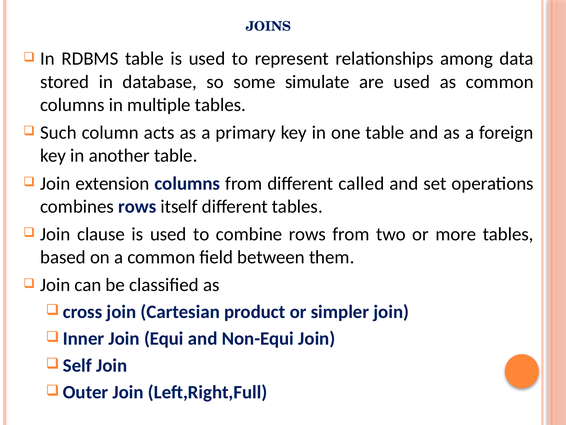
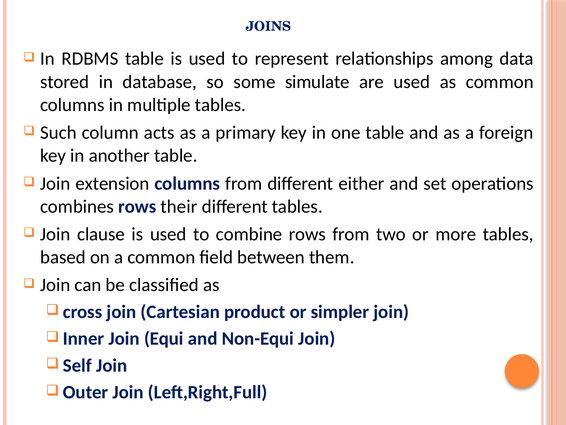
called: called -> either
itself: itself -> their
